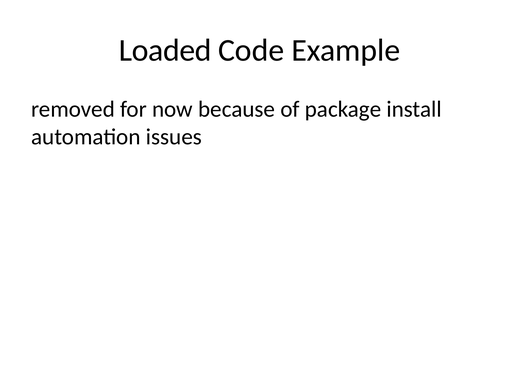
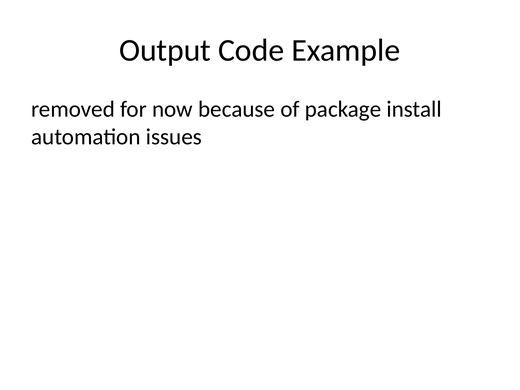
Loaded: Loaded -> Output
